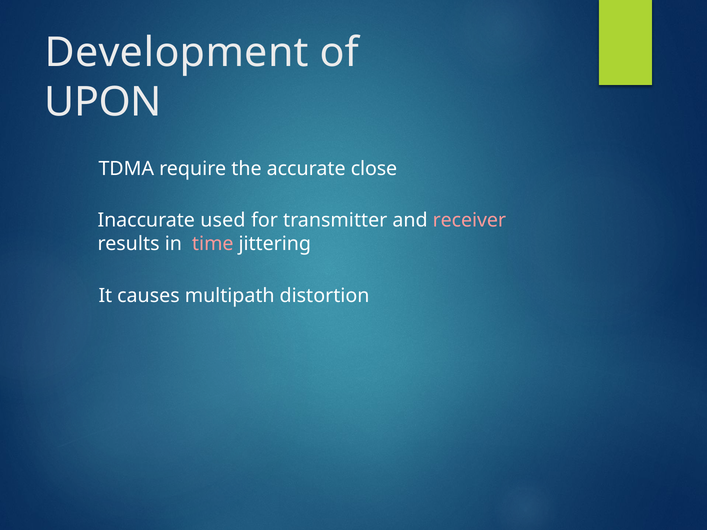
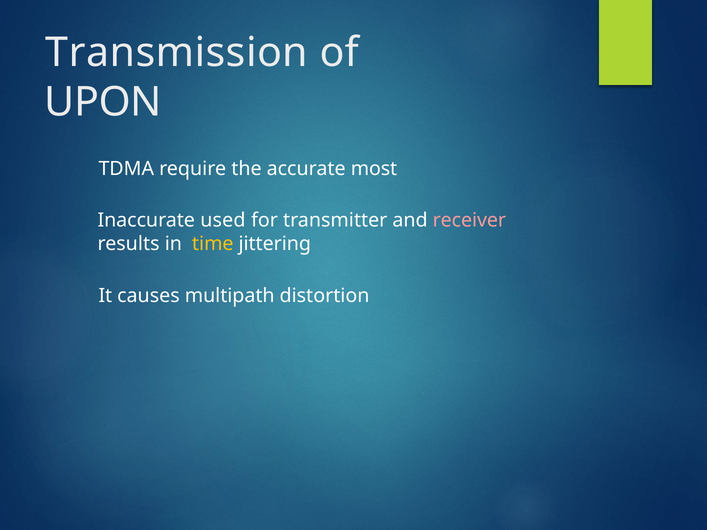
Development: Development -> Transmission
close: close -> most
time colour: pink -> yellow
